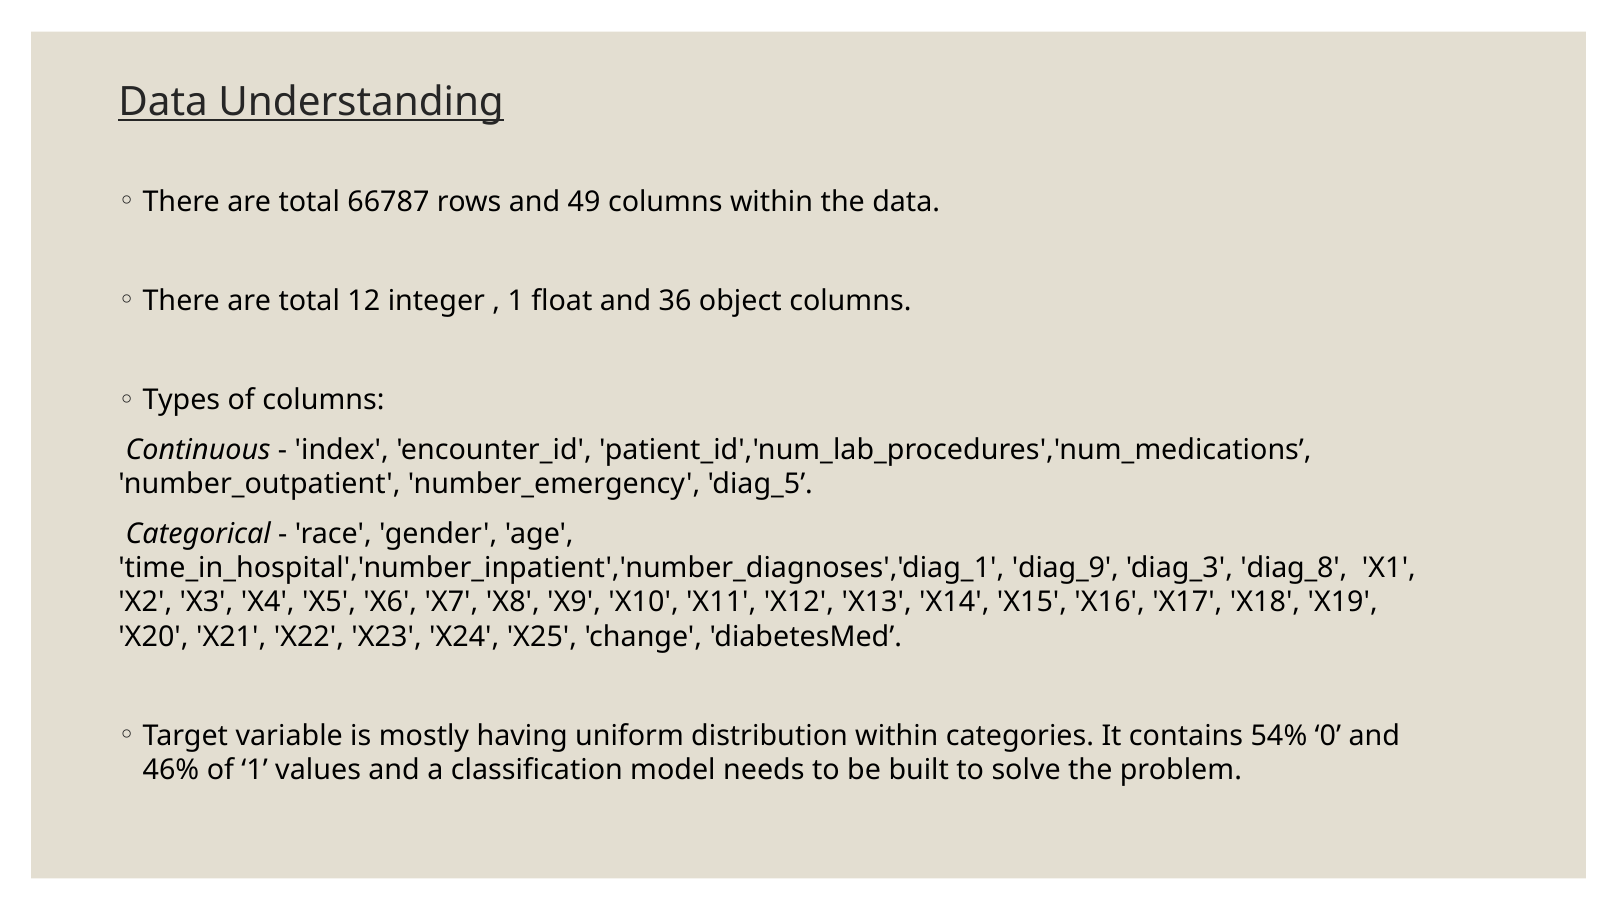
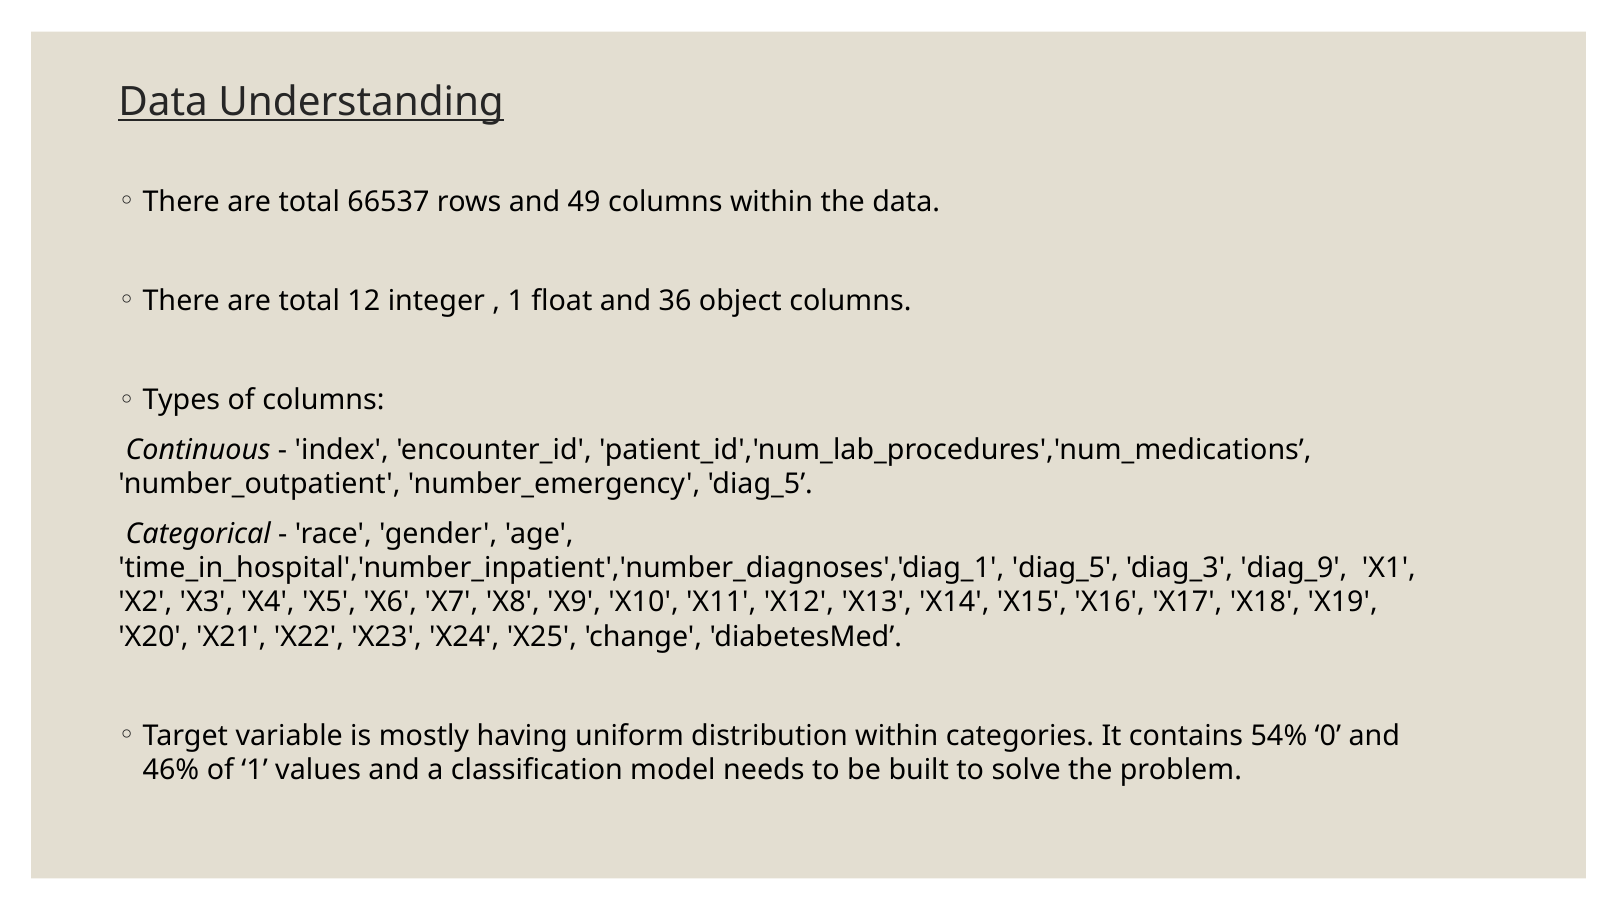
66787: 66787 -> 66537
time_in_hospital','number_inpatient','number_diagnoses','diag_1 diag_9: diag_9 -> diag_5
diag_8: diag_8 -> diag_9
